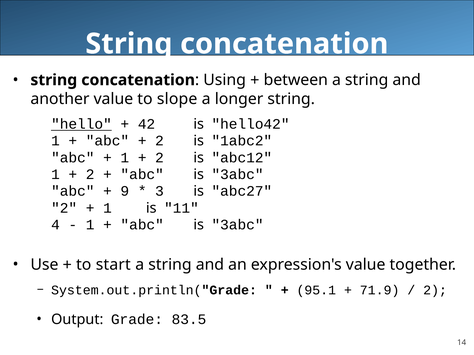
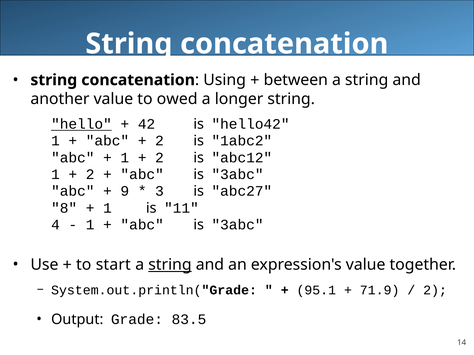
slope: slope -> owed
2 at (64, 208): 2 -> 8
string at (170, 265) underline: none -> present
